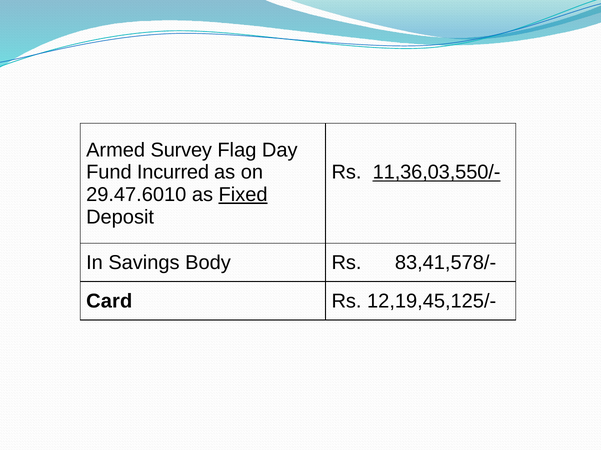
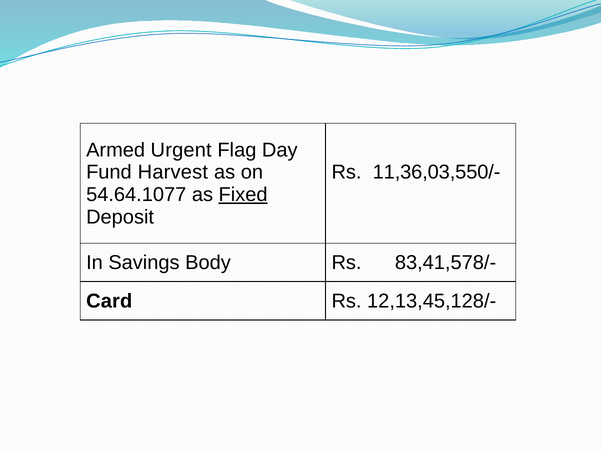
Survey: Survey -> Urgent
Incurred: Incurred -> Harvest
11,36,03,550/- underline: present -> none
29.47.6010: 29.47.6010 -> 54.64.1077
12,19,45,125/-: 12,19,45,125/- -> 12,13,45,128/-
